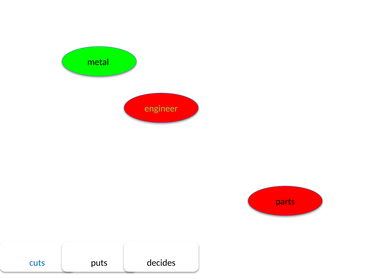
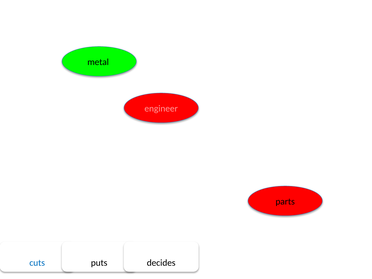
engineer colour: light green -> pink
